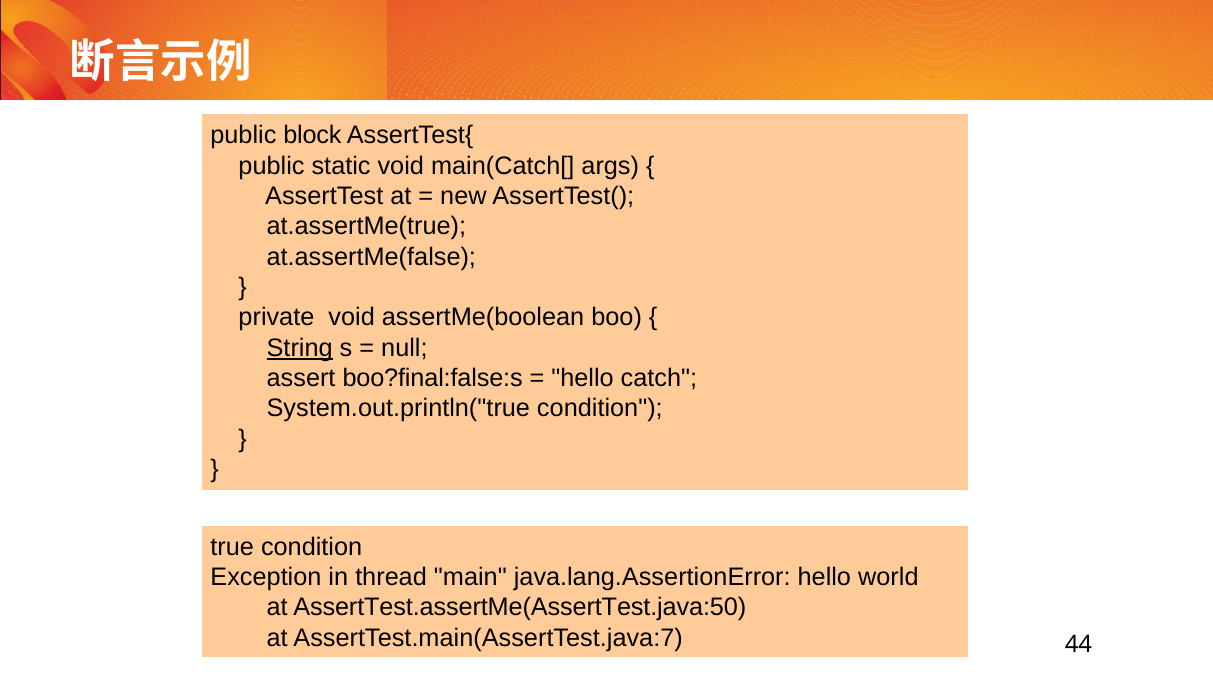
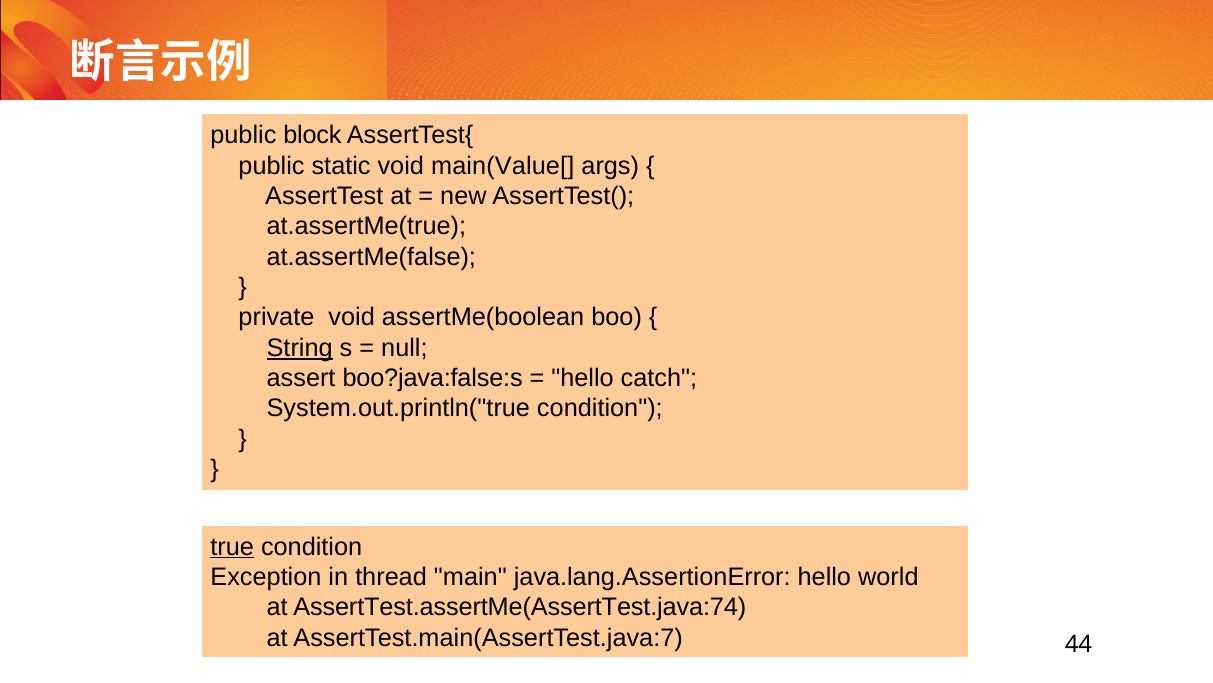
main(Catch[: main(Catch[ -> main(Value[
boo?final:false:s: boo?final:false:s -> boo?java:false:s
true underline: none -> present
AssertTest.assertMe(AssertTest.java:50: AssertTest.assertMe(AssertTest.java:50 -> AssertTest.assertMe(AssertTest.java:74
